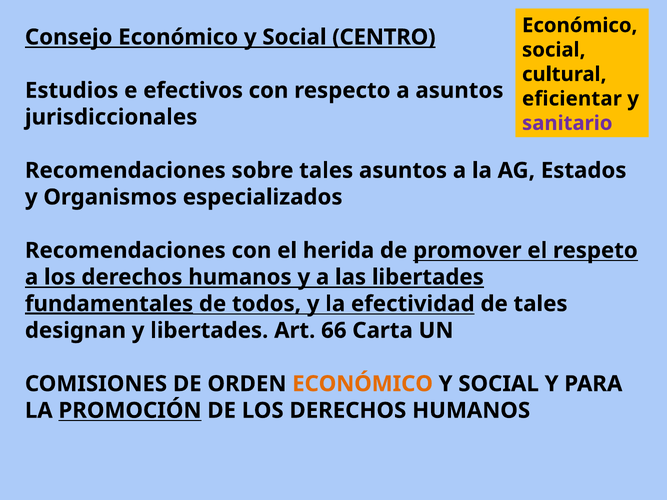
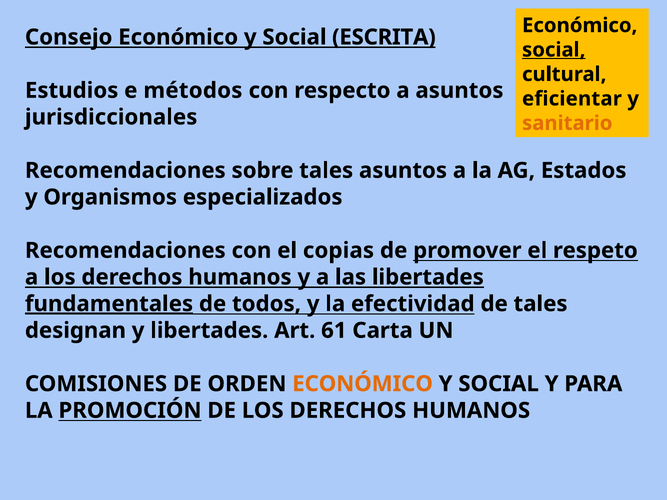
CENTRO: CENTRO -> ESCRITA
social at (554, 50) underline: none -> present
efectivos: efectivos -> métodos
sanitario colour: purple -> orange
herida: herida -> copias
66: 66 -> 61
